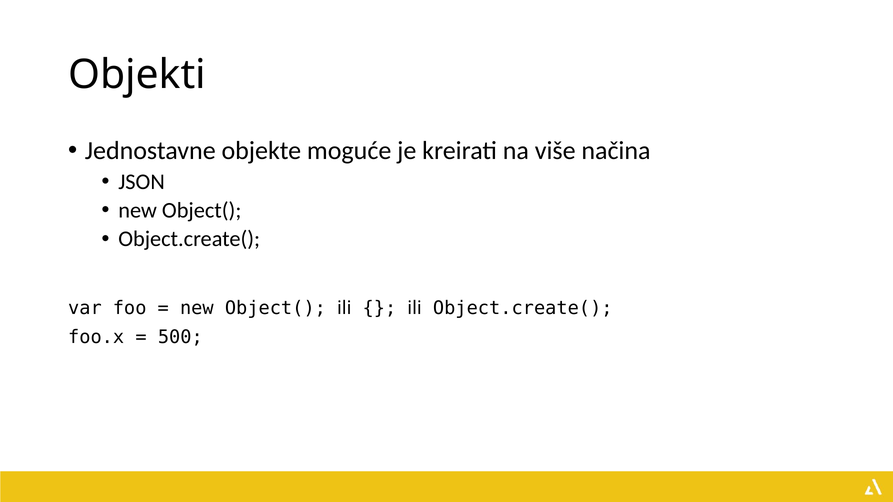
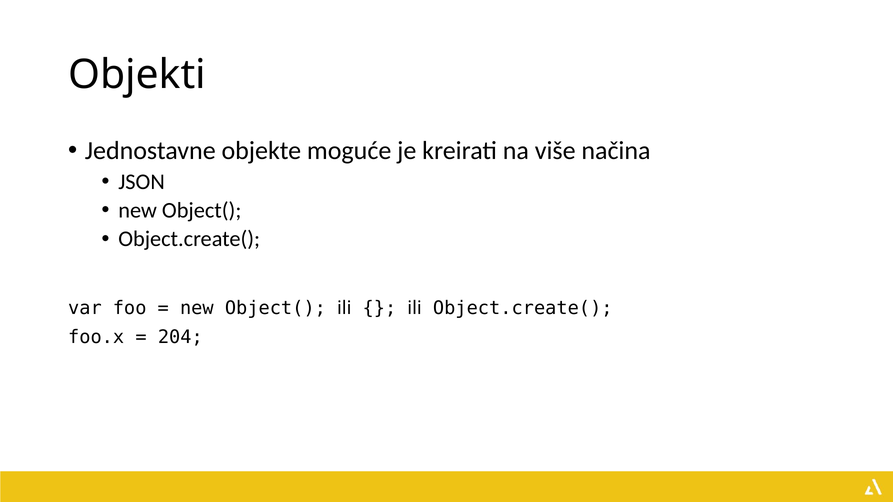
500: 500 -> 204
